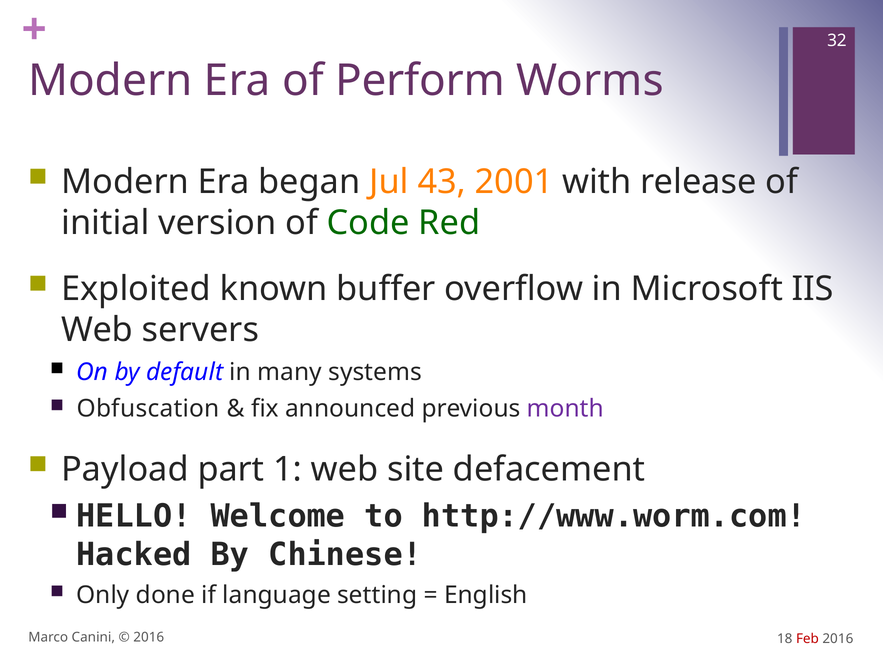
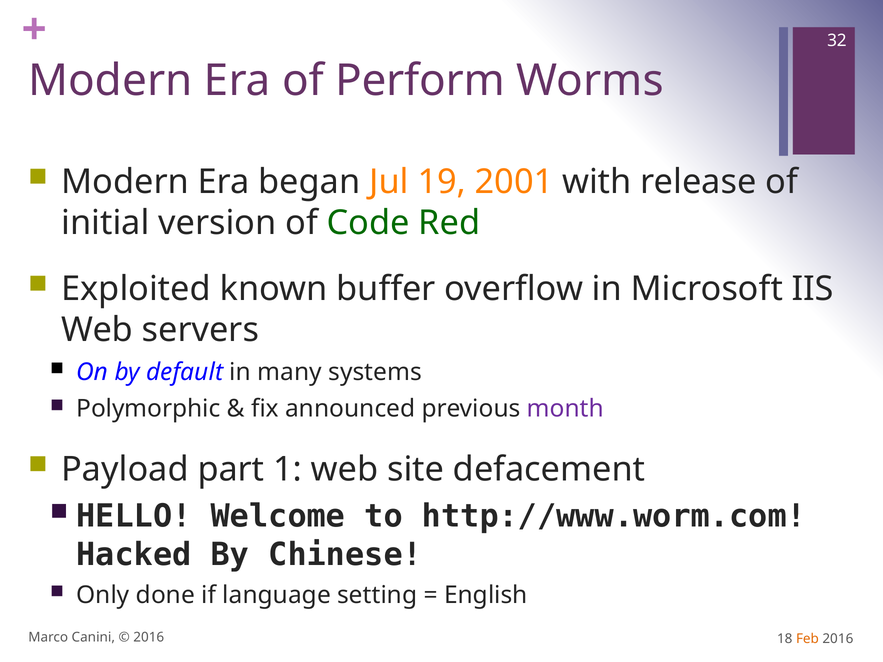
43: 43 -> 19
Obfuscation: Obfuscation -> Polymorphic
Feb colour: red -> orange
